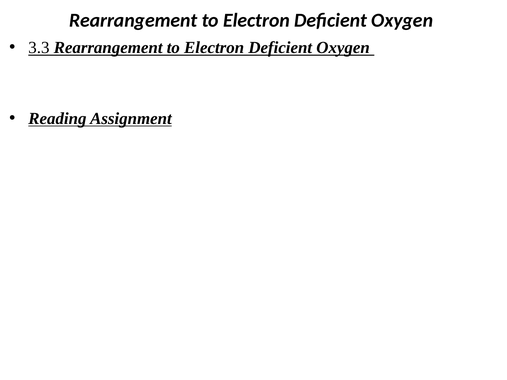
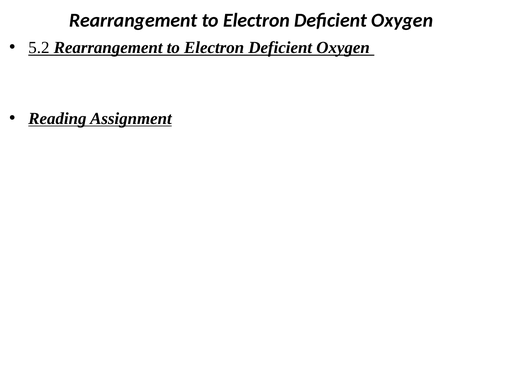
3.3: 3.3 -> 5.2
